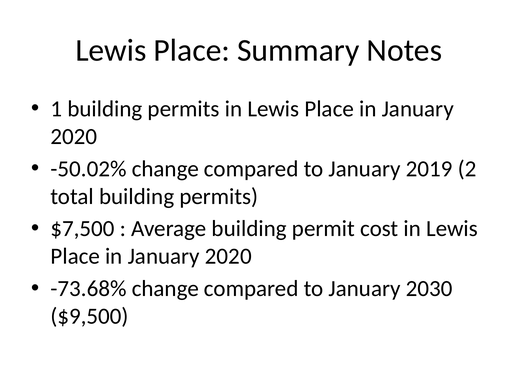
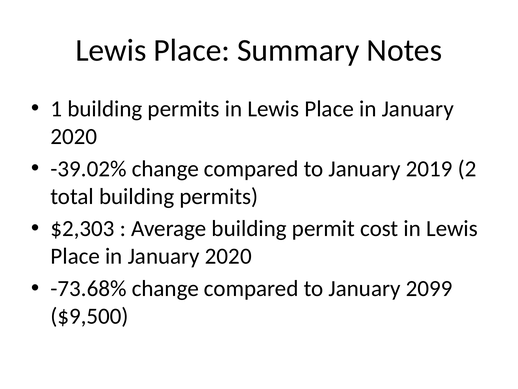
-50.02%: -50.02% -> -39.02%
$7,500: $7,500 -> $2,303
2030: 2030 -> 2099
